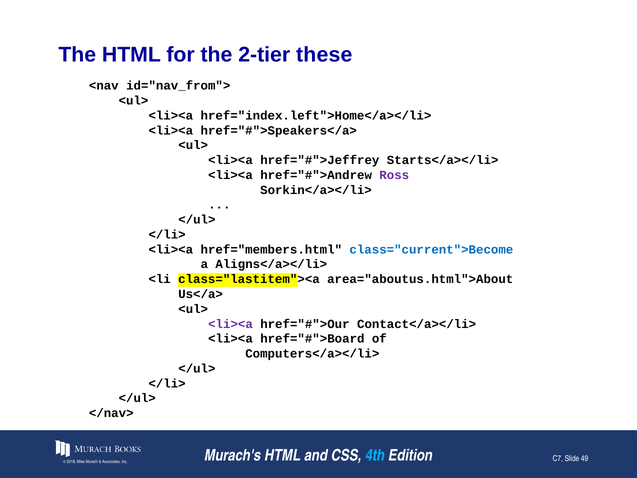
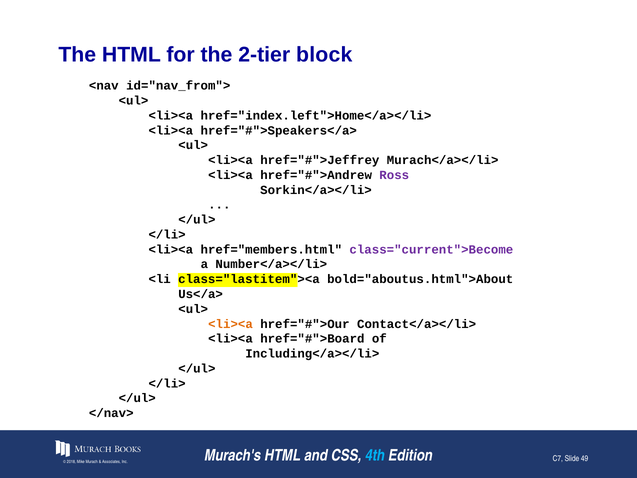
these: these -> block
Starts</a></li>: Starts</a></li> -> Murach</a></li>
class="current">Become colour: blue -> purple
Aligns</a></li>: Aligns</a></li> -> Number</a></li>
area="aboutus.html">About: area="aboutus.html">About -> bold="aboutus.html">About
<li><a at (231, 324) colour: purple -> orange
Computers</a></li>: Computers</a></li> -> Including</a></li>
